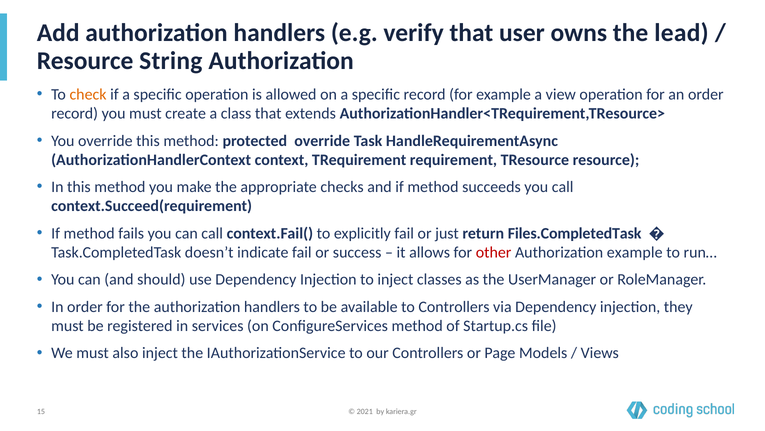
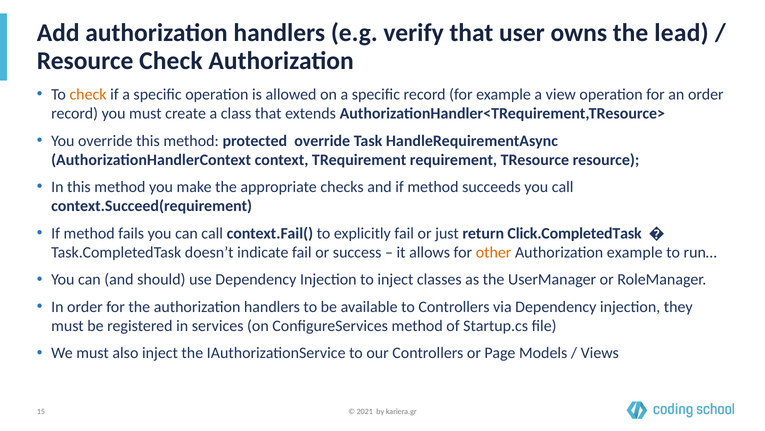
Resource String: String -> Check
Files.CompletedTask: Files.CompletedTask -> Click.CompletedTask
other colour: red -> orange
